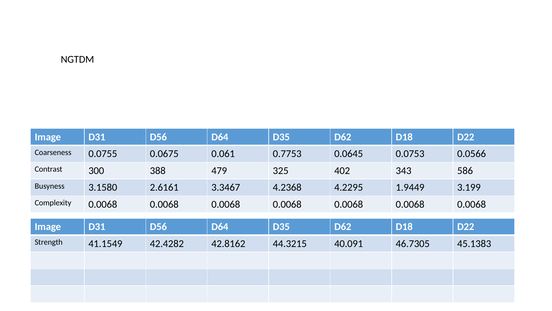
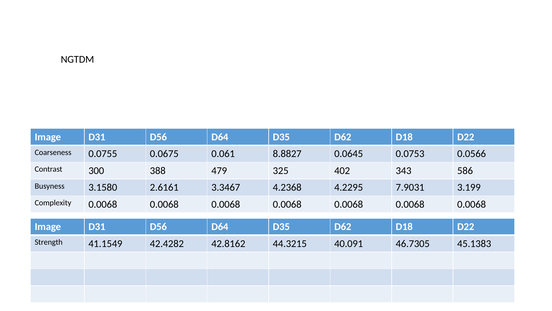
0.7753: 0.7753 -> 8.8827
1.9449: 1.9449 -> 7.9031
